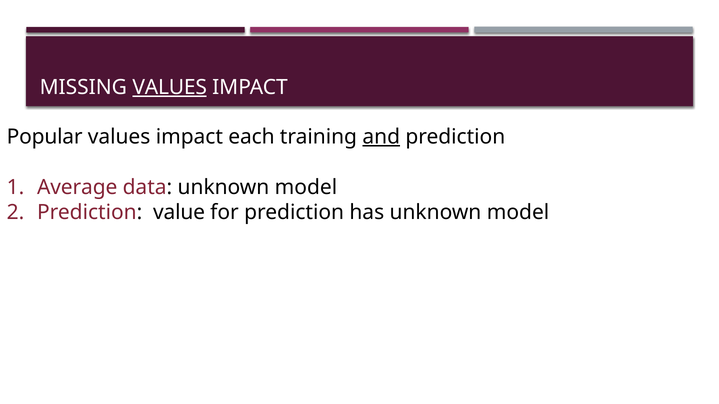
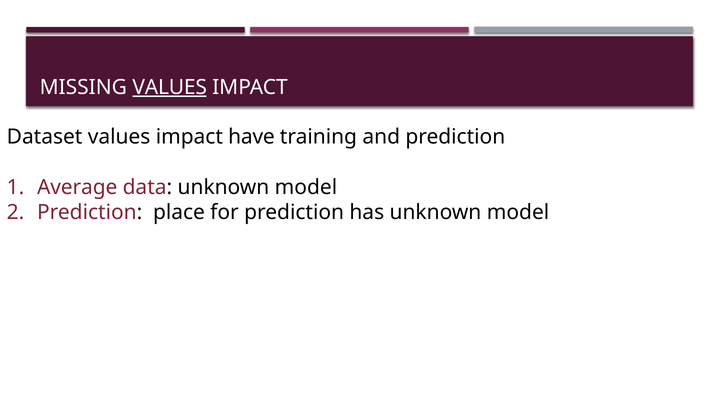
Popular: Popular -> Dataset
each: each -> have
and underline: present -> none
value: value -> place
